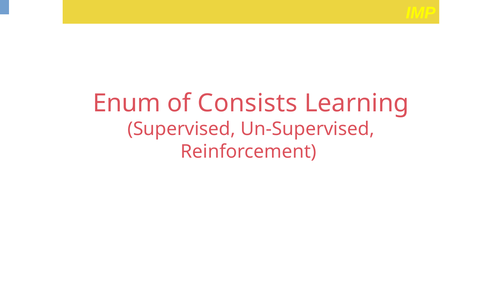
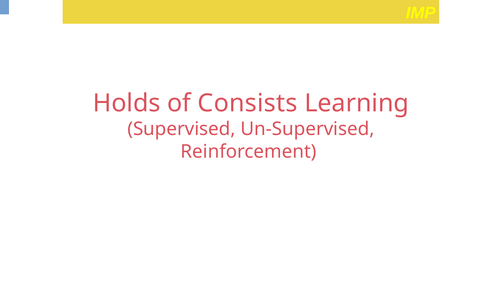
Enum: Enum -> Holds
